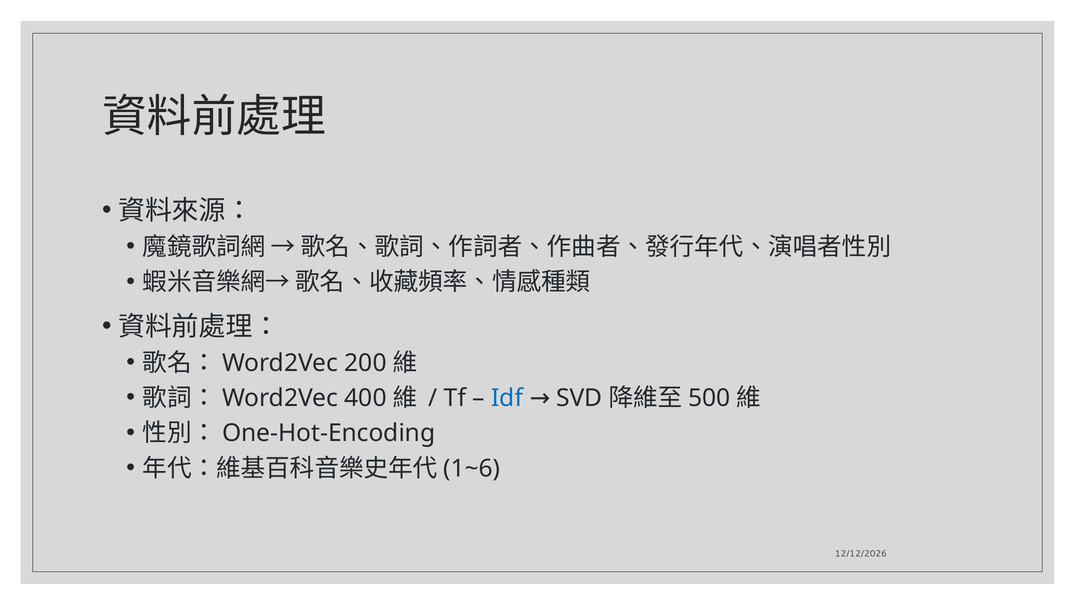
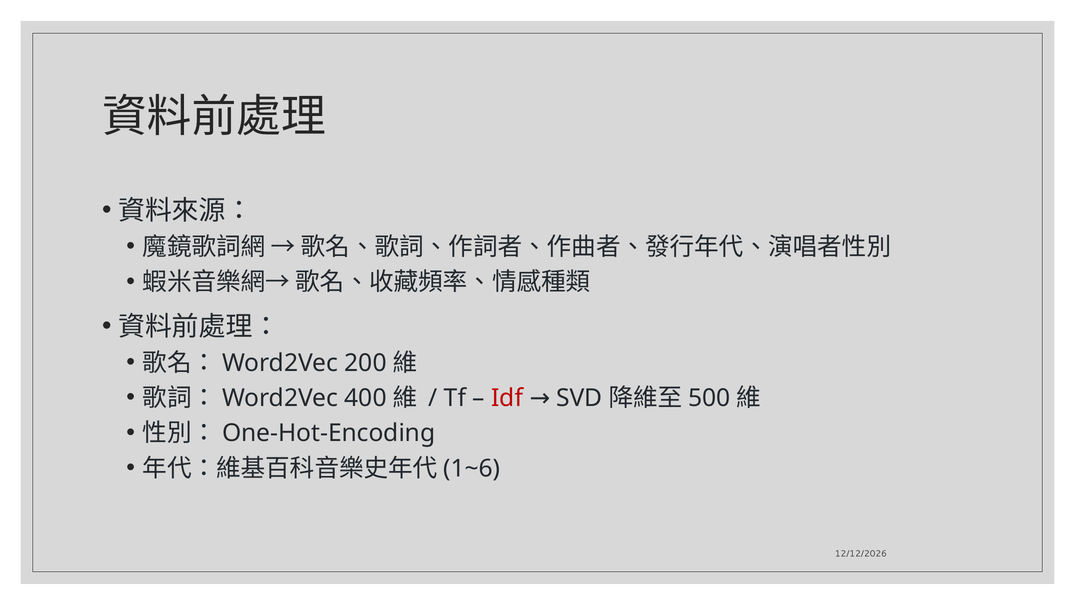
Idf colour: blue -> red
